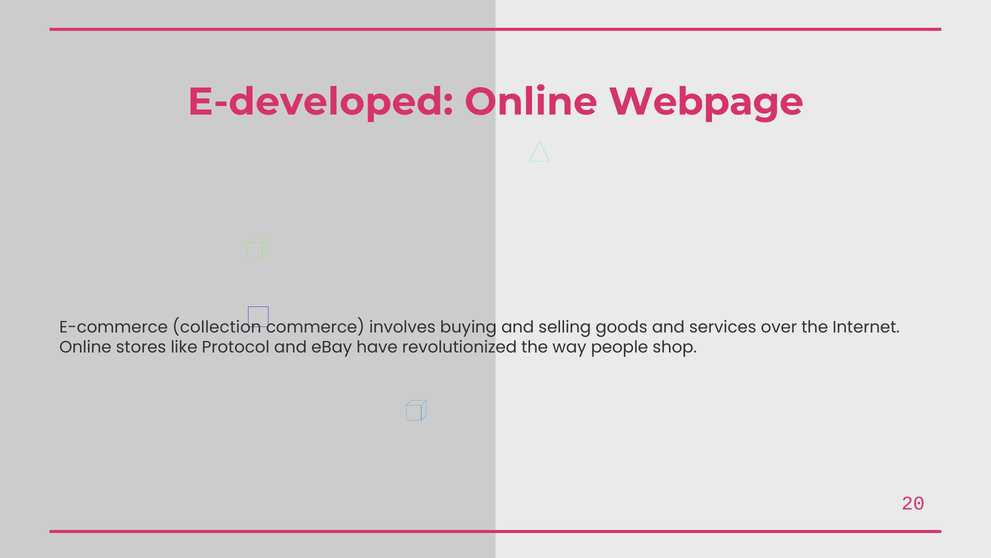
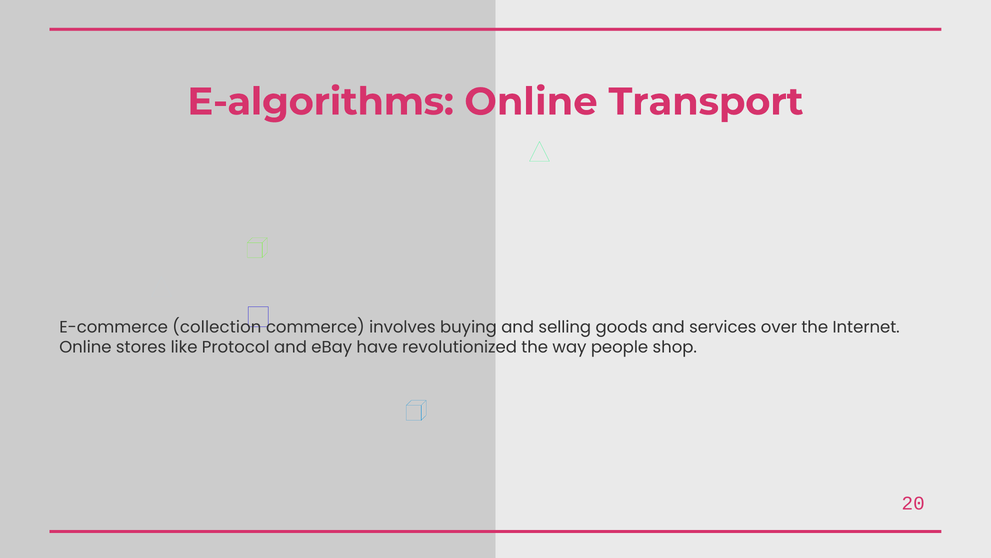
E-developed: E-developed -> E-algorithms
Webpage: Webpage -> Transport
